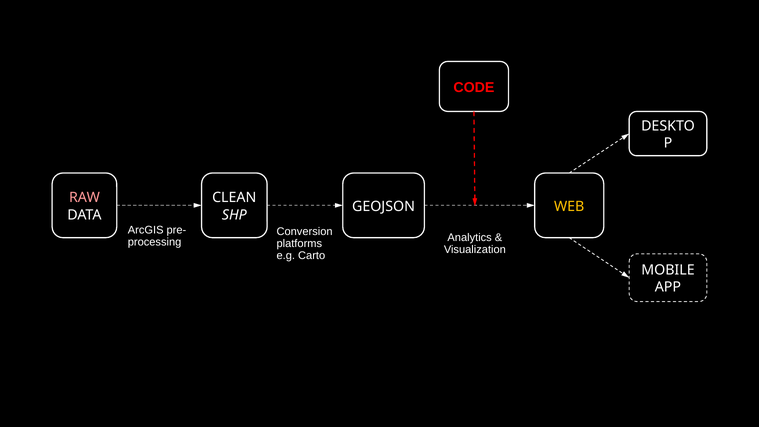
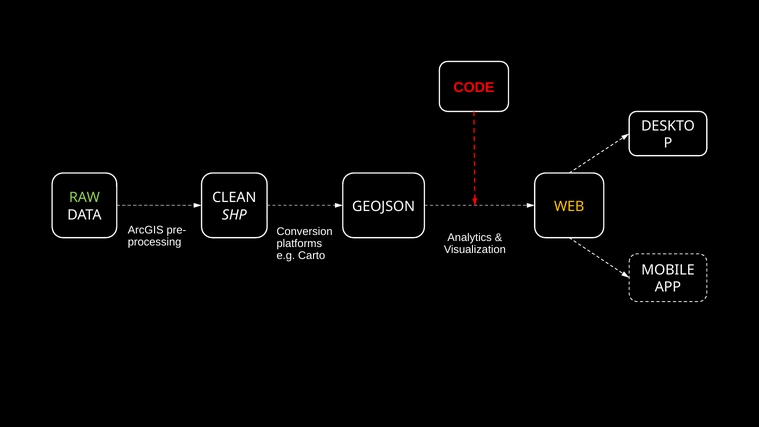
RAW colour: pink -> light green
